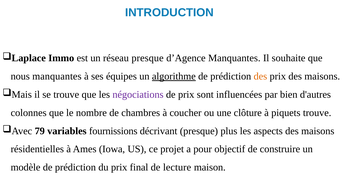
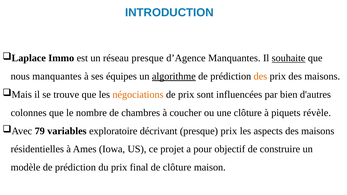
souhaite underline: none -> present
négociations colour: purple -> orange
piquets trouve: trouve -> révèle
fournissions: fournissions -> exploratoire
presque plus: plus -> prix
de lecture: lecture -> clôture
